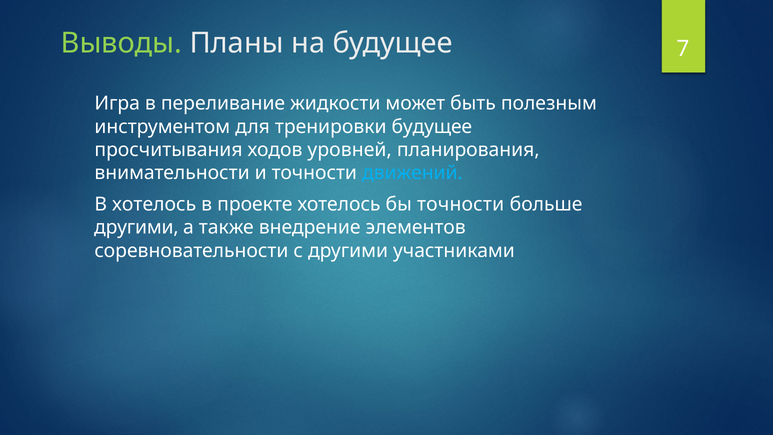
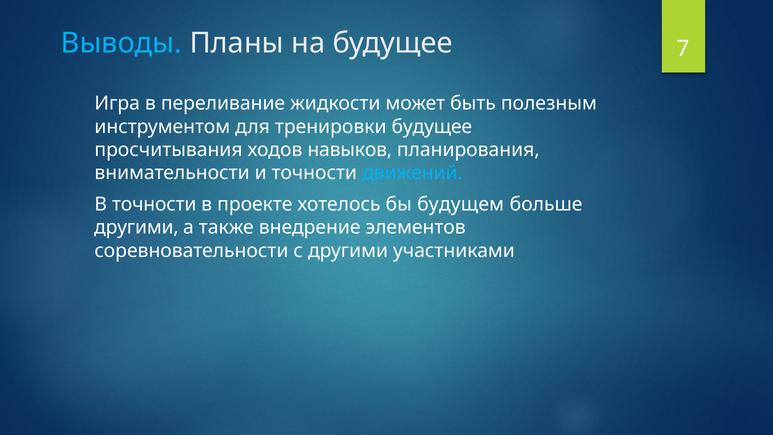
Выводы colour: light green -> light blue
уровней: уровней -> навыков
В хотелось: хотелось -> точности
бы точности: точности -> будущем
